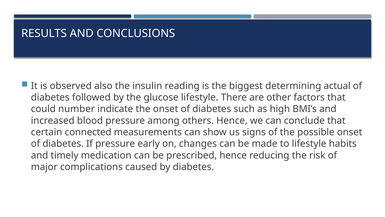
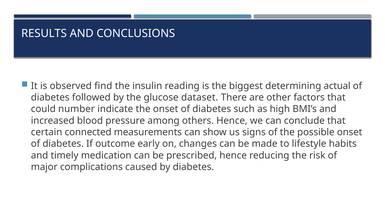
also: also -> find
glucose lifestyle: lifestyle -> dataset
If pressure: pressure -> outcome
